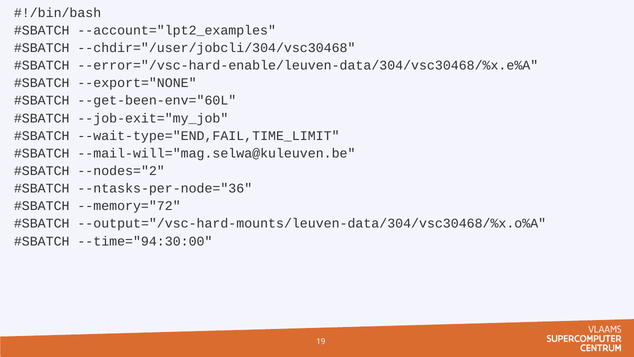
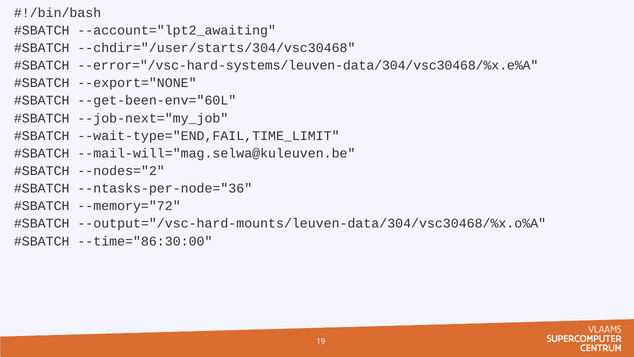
--account="lpt2_examples: --account="lpt2_examples -> --account="lpt2_awaiting
--chdir="/user/jobcli/304/vsc30468: --chdir="/user/jobcli/304/vsc30468 -> --chdir="/user/starts/304/vsc30468
--error="/vsc-hard-enable/leuven-data/304/vsc30468/%x.e%A: --error="/vsc-hard-enable/leuven-data/304/vsc30468/%x.e%A -> --error="/vsc-hard-systems/leuven-data/304/vsc30468/%x.e%A
--job-exit="my_job: --job-exit="my_job -> --job-next="my_job
--time="94:30:00: --time="94:30:00 -> --time="86:30:00
